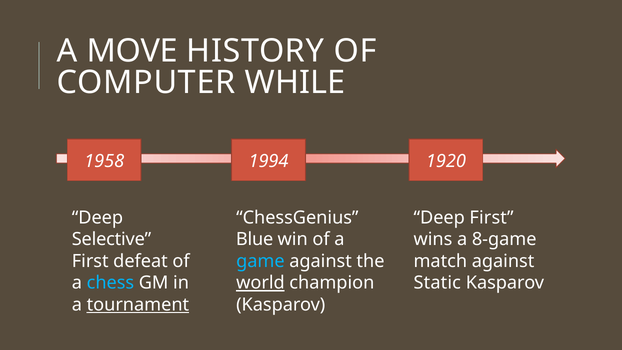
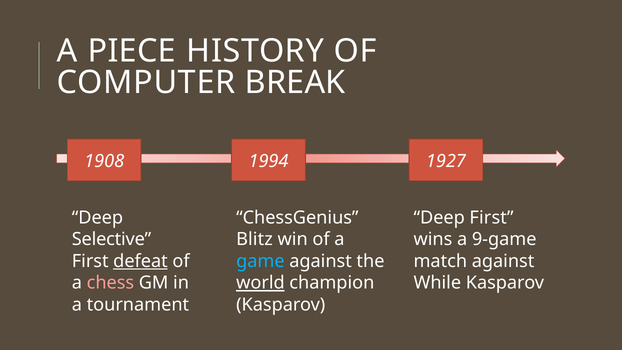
MOVE: MOVE -> PIECE
WHILE: WHILE -> BREAK
1958: 1958 -> 1908
1920: 1920 -> 1927
Blue: Blue -> Blitz
8-game: 8-game -> 9-game
defeat underline: none -> present
chess colour: light blue -> pink
Static: Static -> While
tournament underline: present -> none
